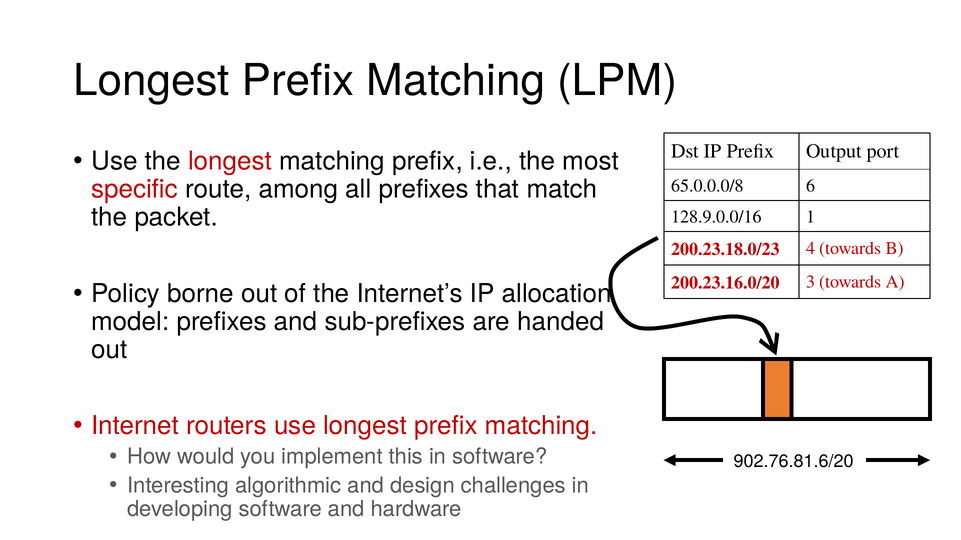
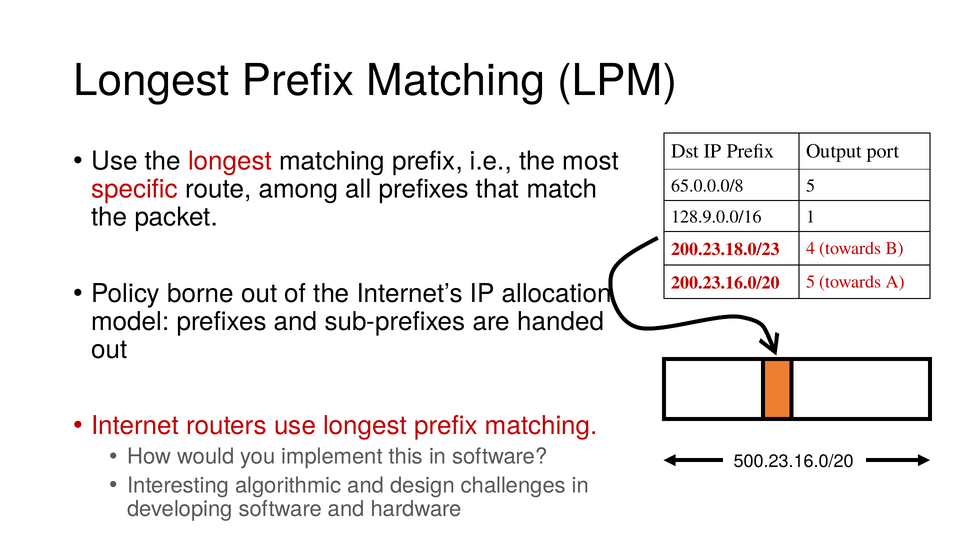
65.0.0.0/8 6: 6 -> 5
3 at (811, 282): 3 -> 5
902.76.81.6/20: 902.76.81.6/20 -> 500.23.16.0/20
